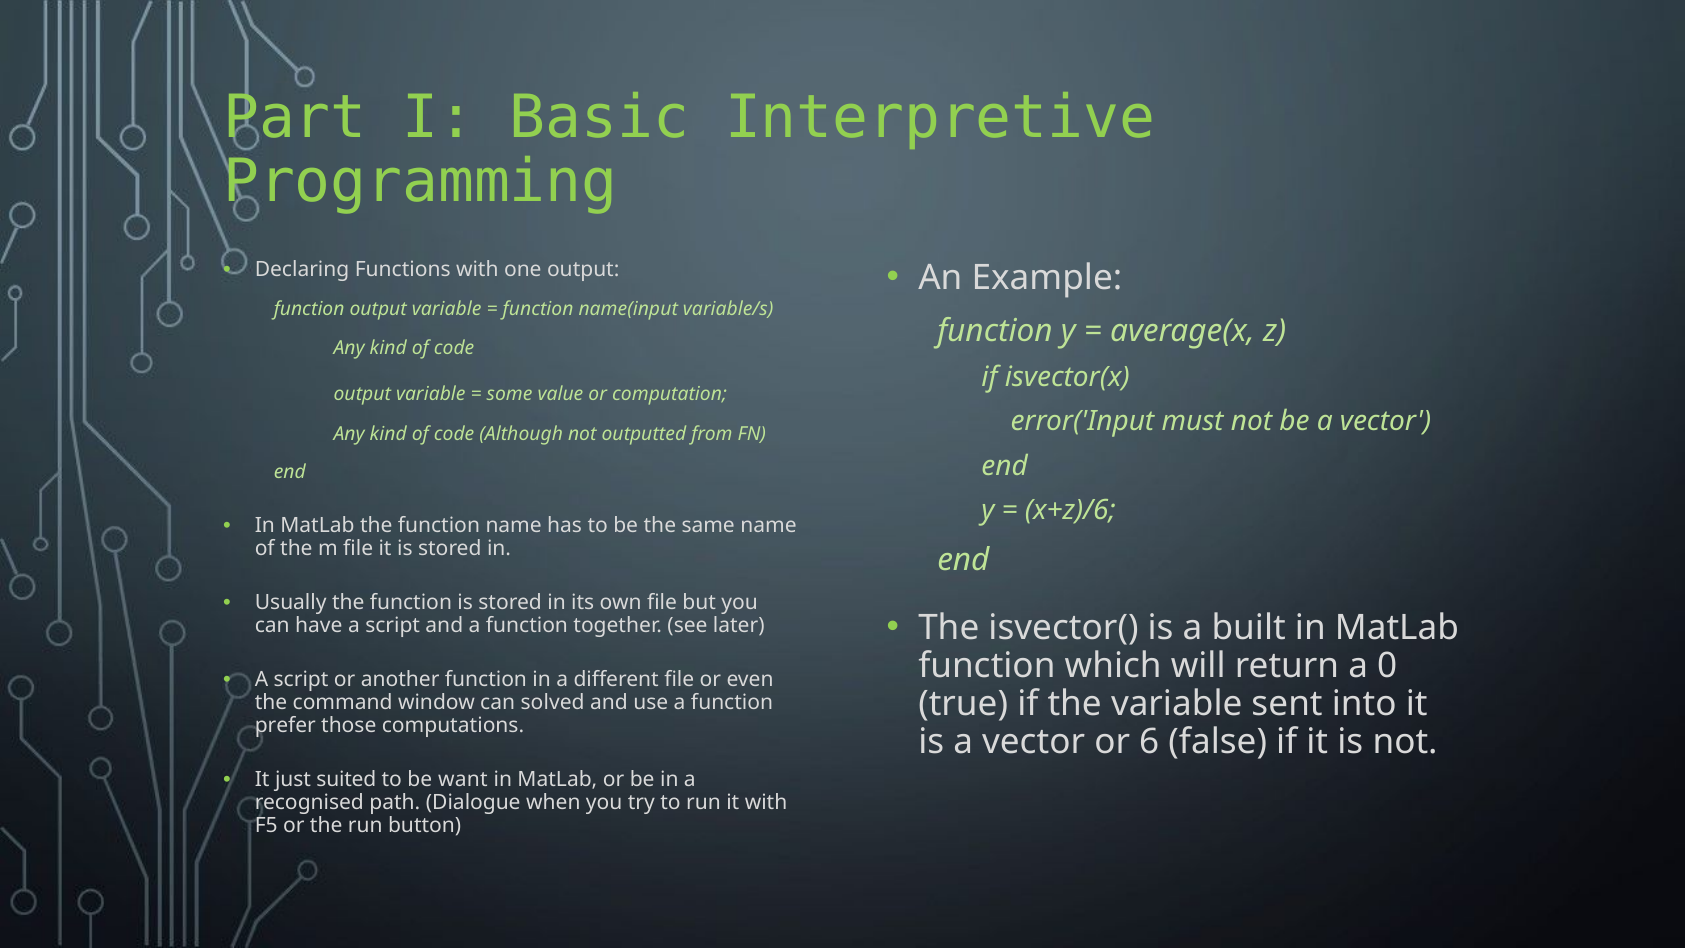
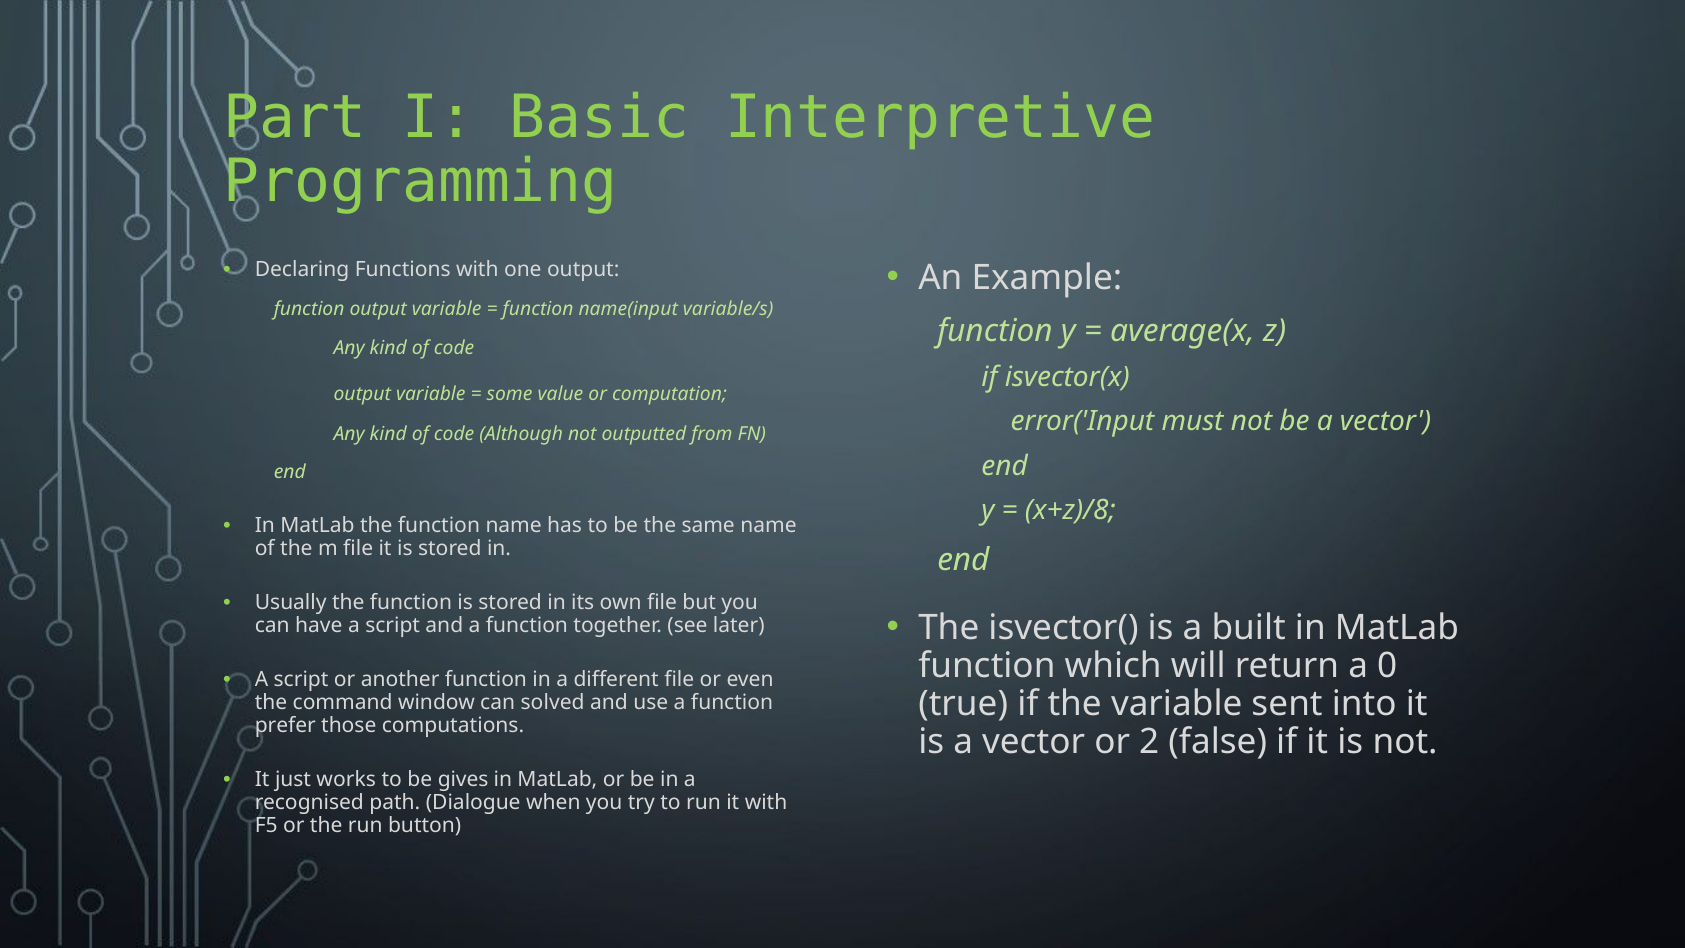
x+z)/6: x+z)/6 -> x+z)/8
6: 6 -> 2
suited: suited -> works
want: want -> gives
